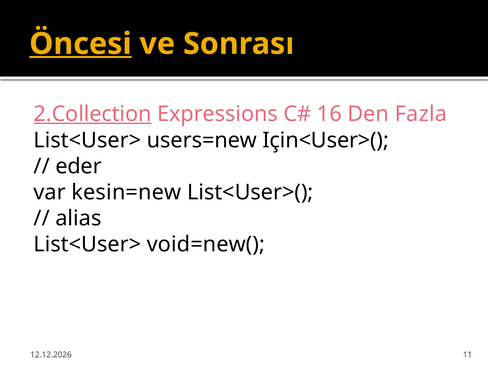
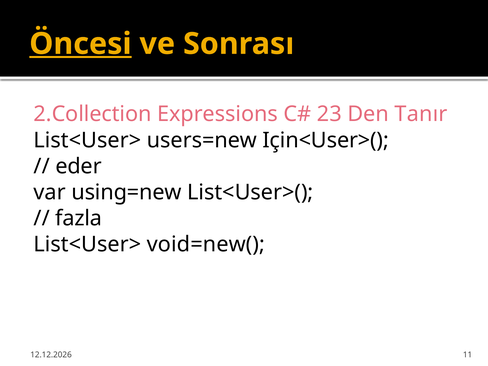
2.Collection underline: present -> none
16: 16 -> 23
Fazla: Fazla -> Tanır
kesin=new: kesin=new -> using=new
alias: alias -> fazla
